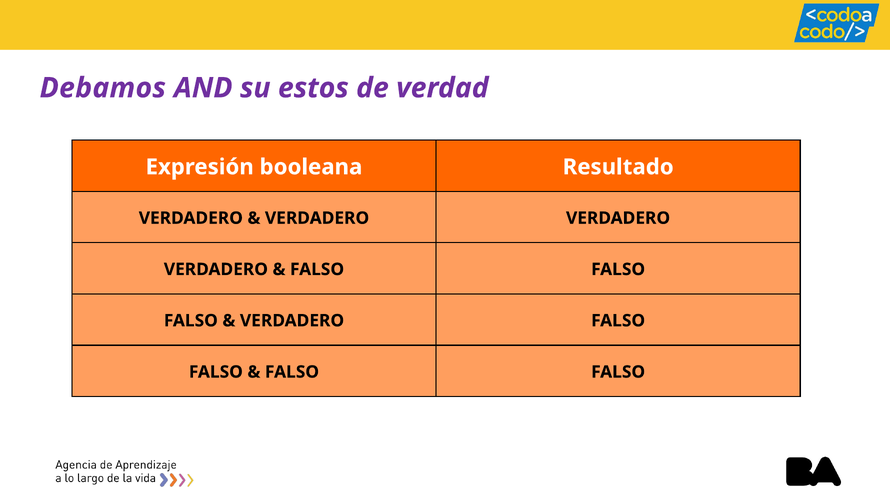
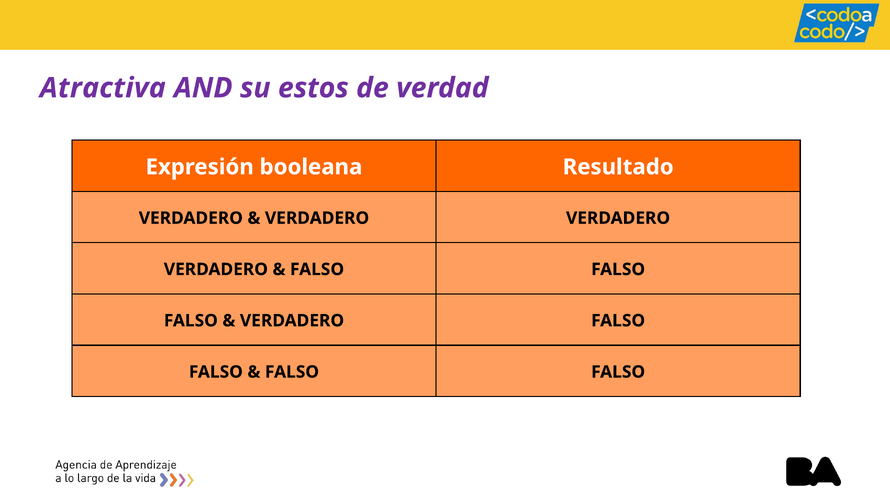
Debamos: Debamos -> Atractiva
